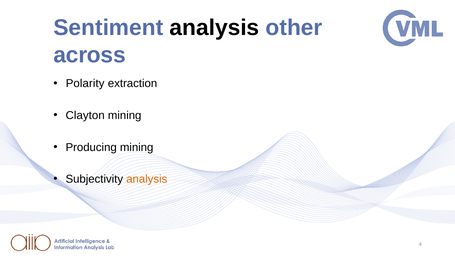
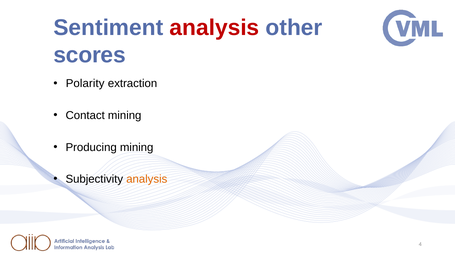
analysis at (214, 28) colour: black -> red
across: across -> scores
Clayton: Clayton -> Contact
